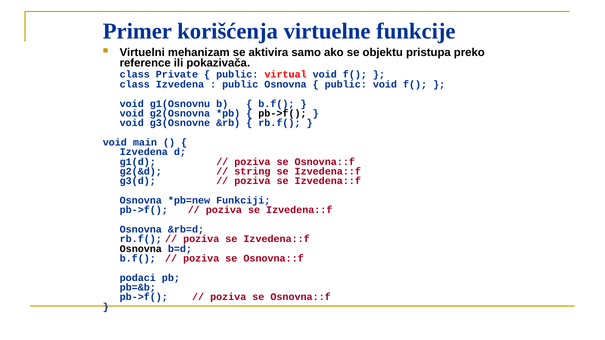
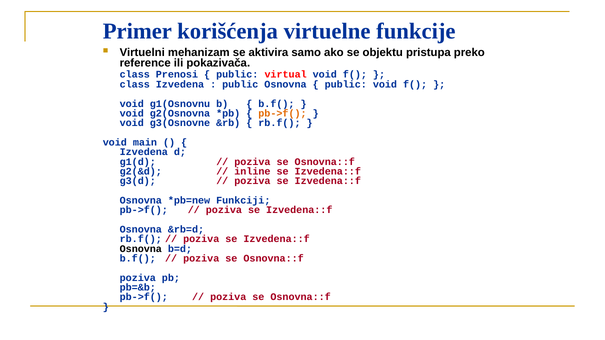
Private: Private -> Prenosi
pb->f( at (282, 114) colour: black -> orange
string: string -> inline
podaci at (138, 278): podaci -> poziva
